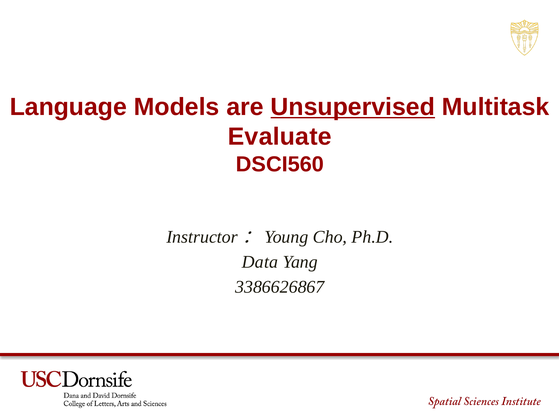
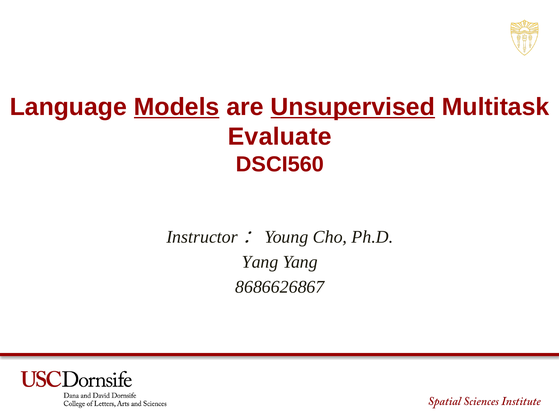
Models underline: none -> present
Data at (260, 262): Data -> Yang
3386626867: 3386626867 -> 8686626867
